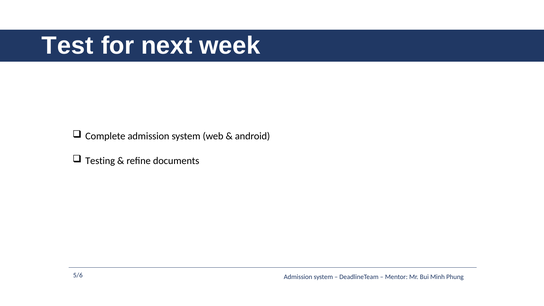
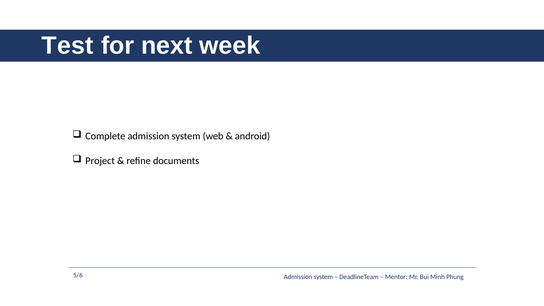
Testing: Testing -> Project
